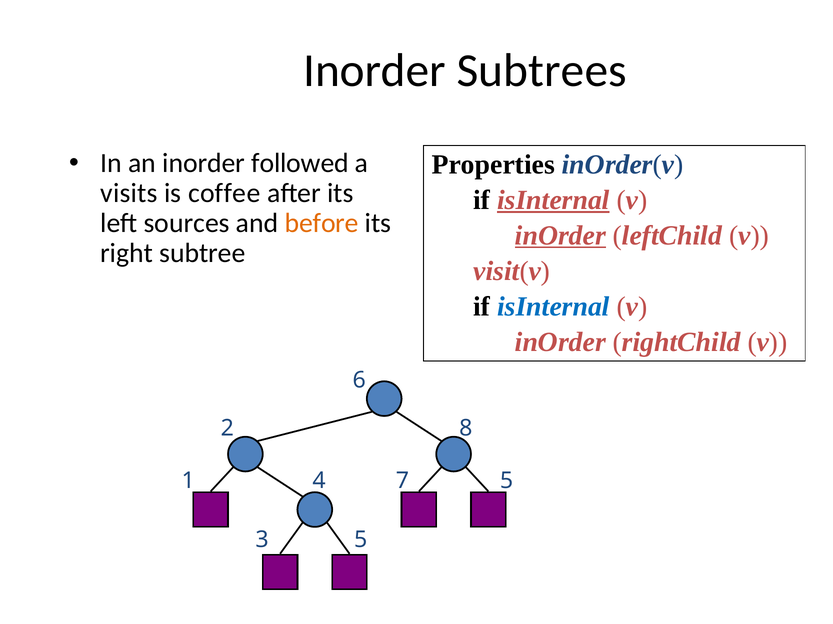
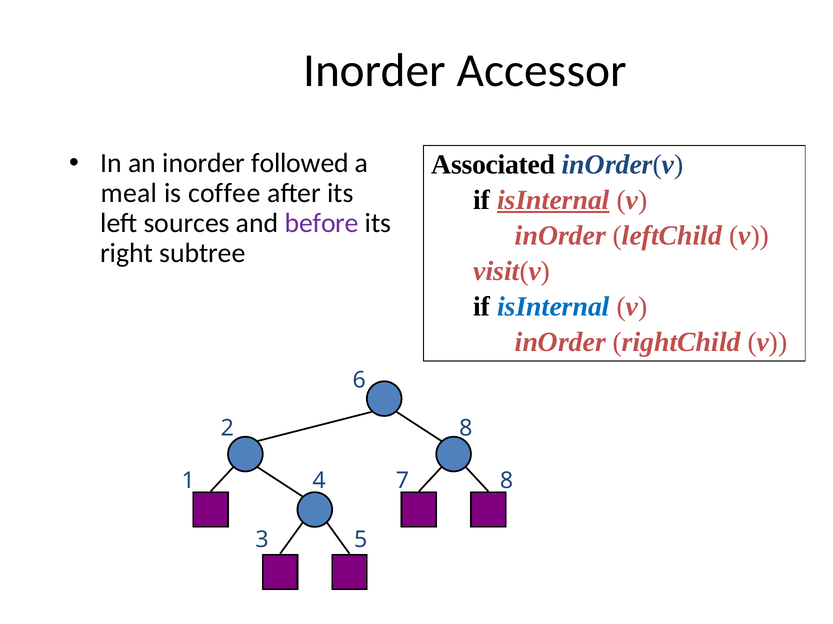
Subtrees: Subtrees -> Accessor
Properties: Properties -> Associated
visits: visits -> meal
before colour: orange -> purple
inOrder at (560, 236) underline: present -> none
7 5: 5 -> 8
